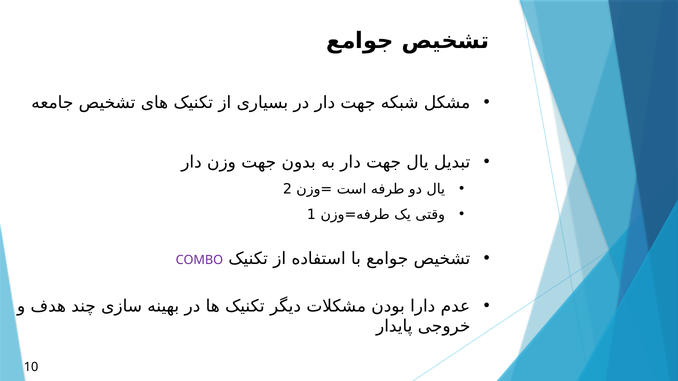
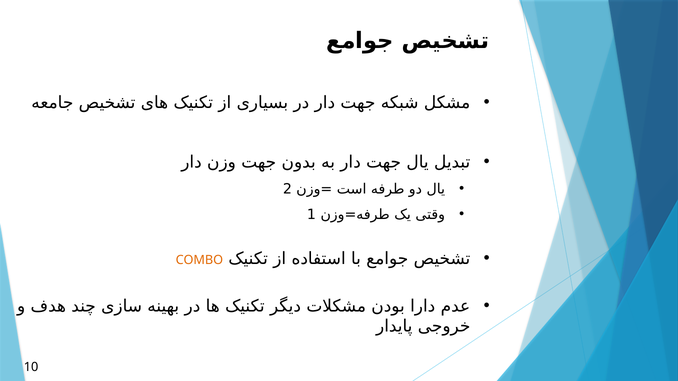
COMBO colour: purple -> orange
